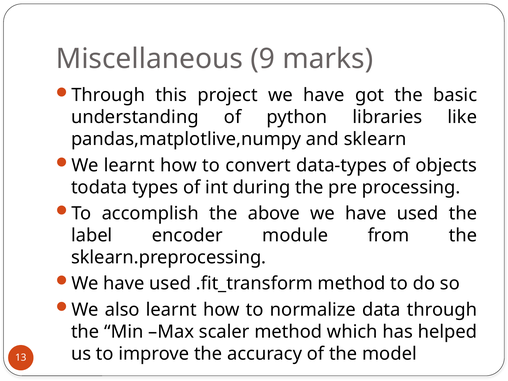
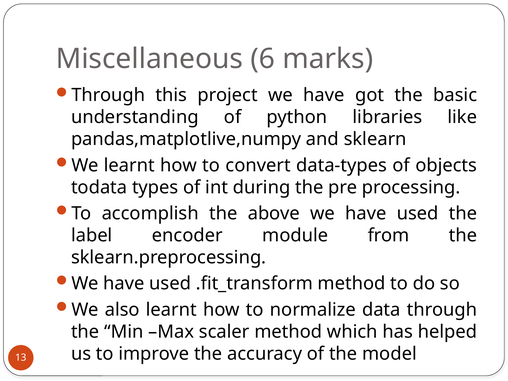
9: 9 -> 6
